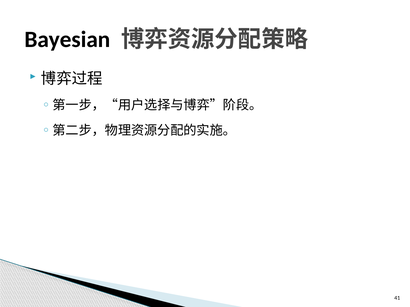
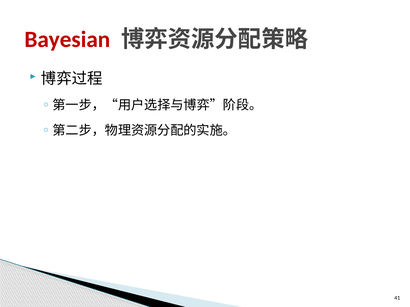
Bayesian colour: black -> red
